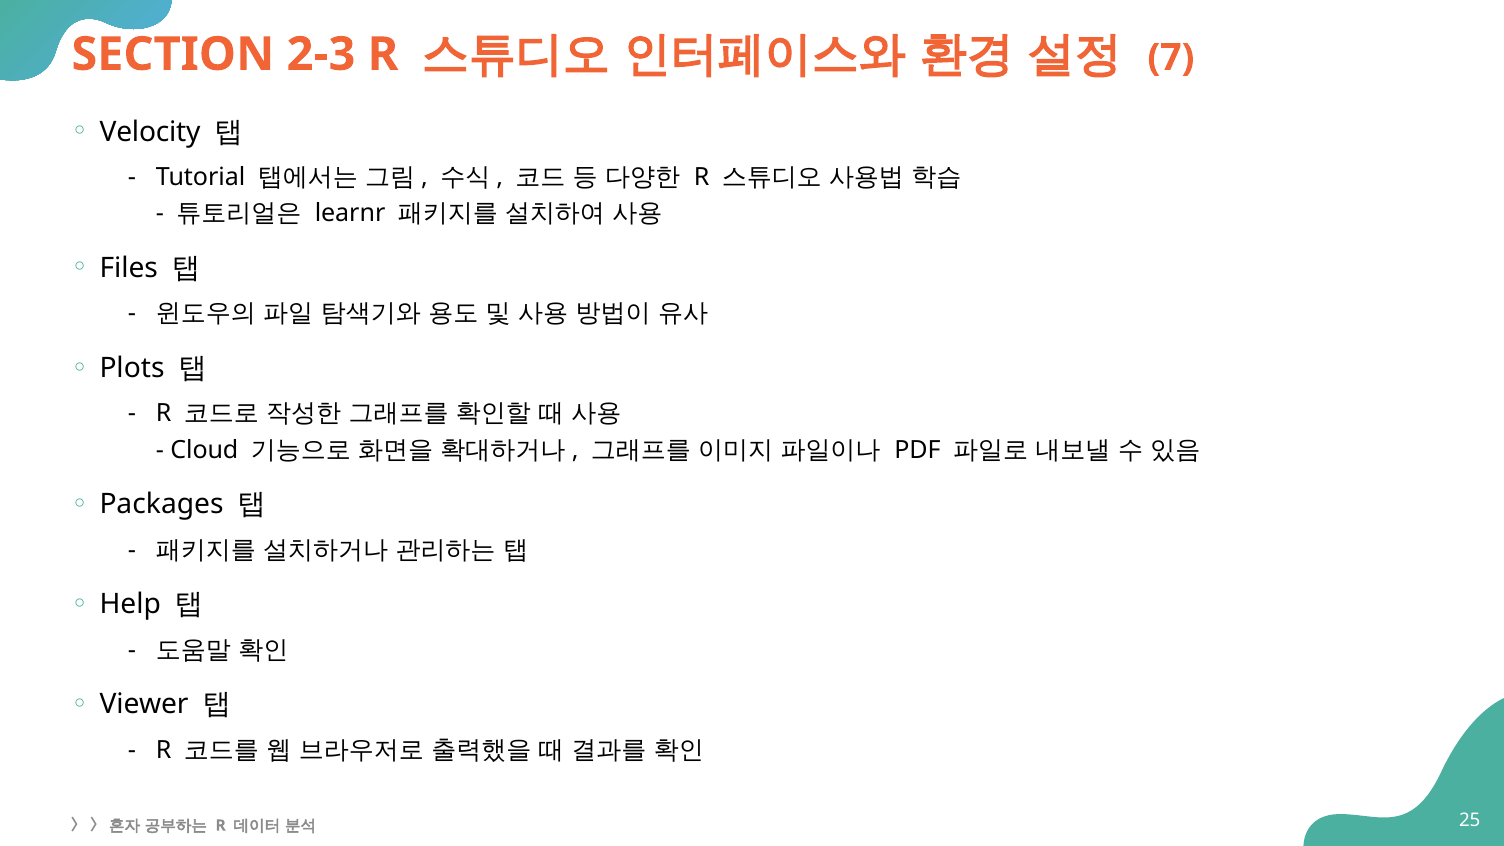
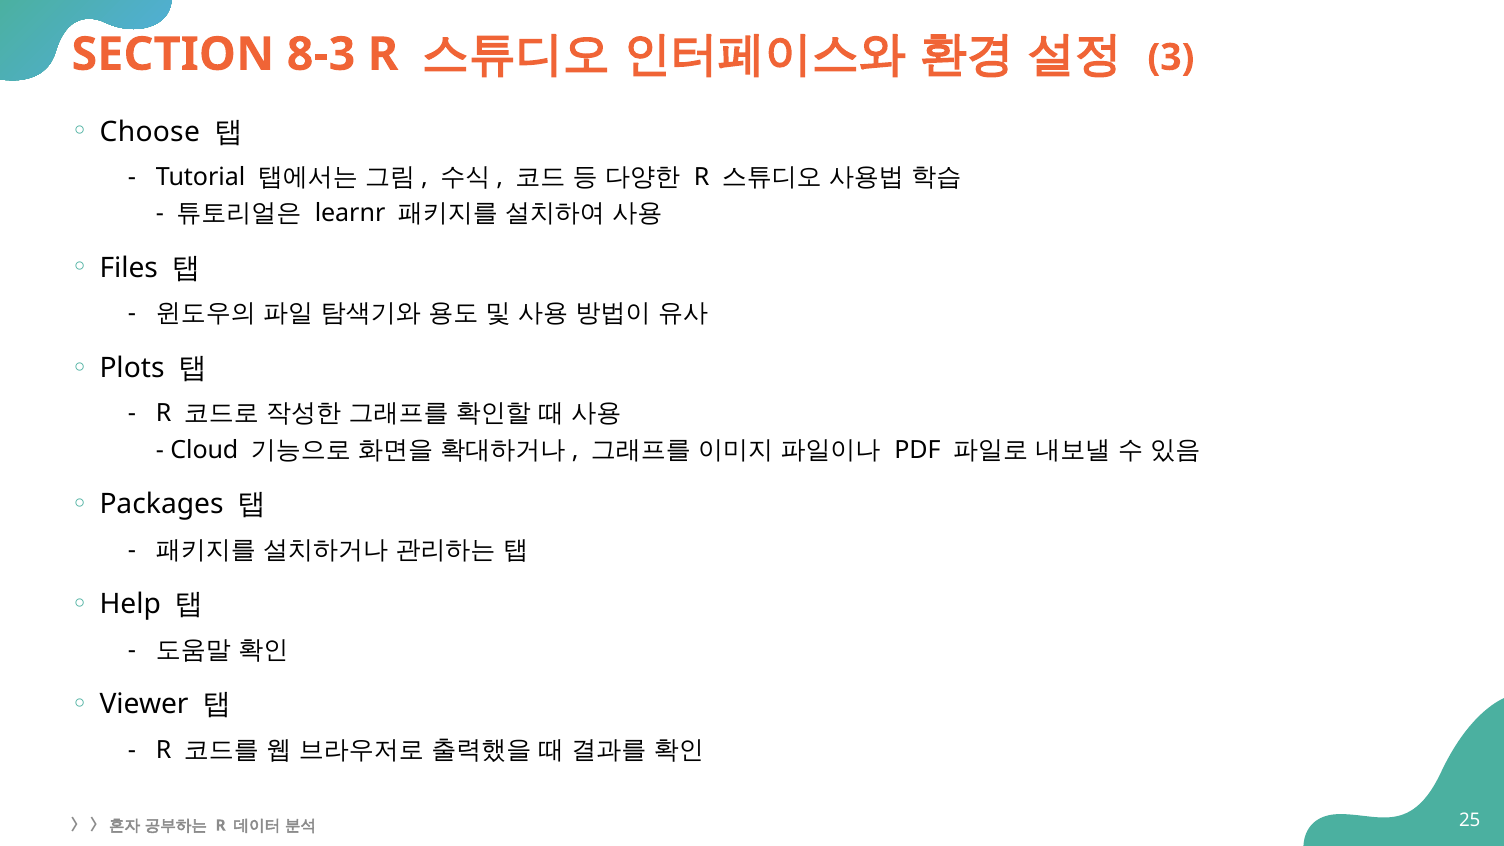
2-3: 2-3 -> 8-3
7: 7 -> 3
Velocity: Velocity -> Choose
